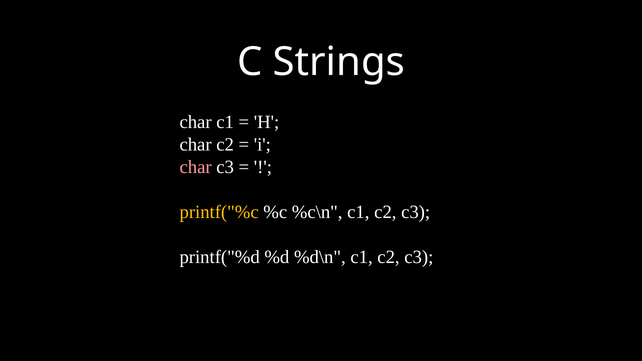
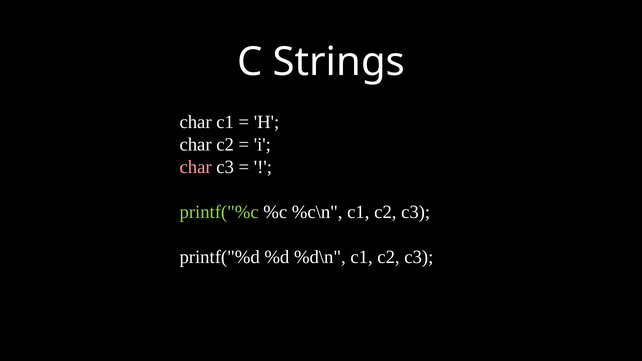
printf("%c colour: yellow -> light green
